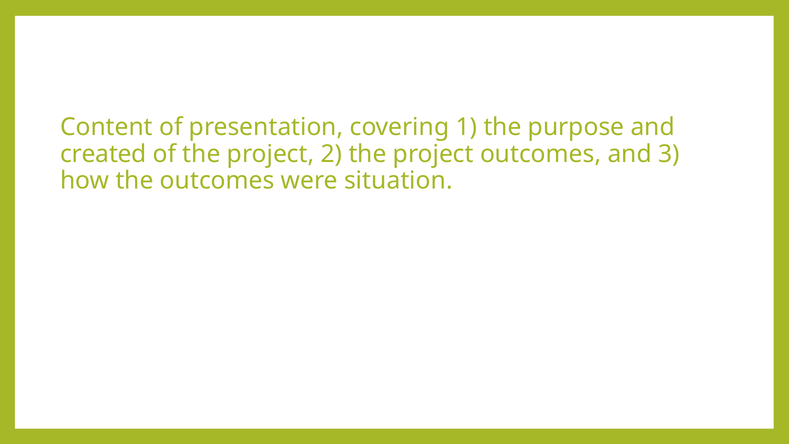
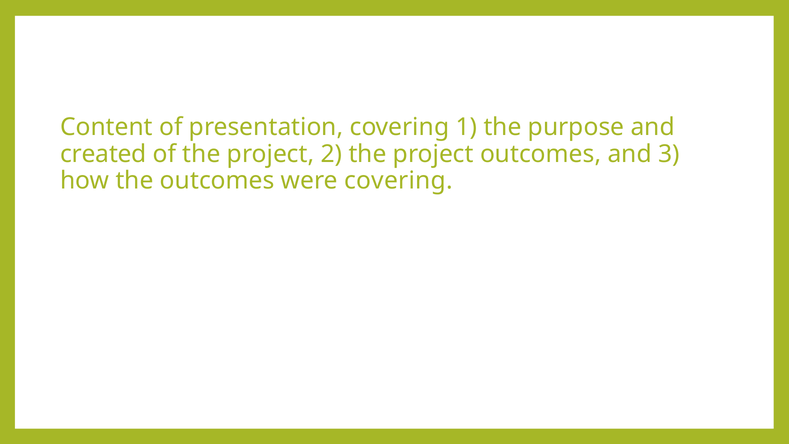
were situation: situation -> covering
